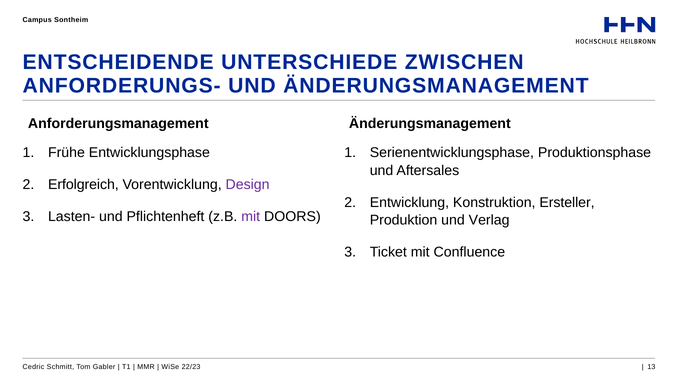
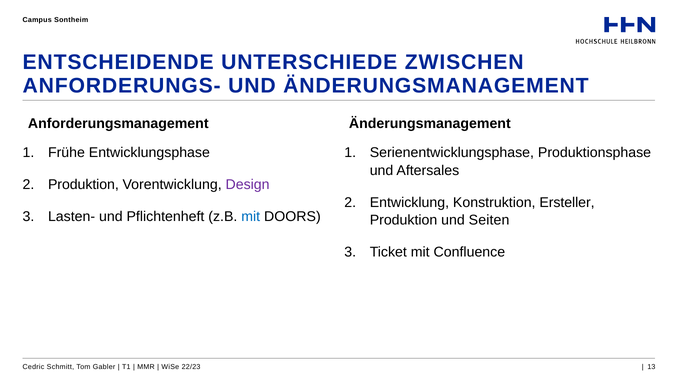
Erfolgreich at (83, 185): Erfolgreich -> Produktion
mit at (251, 217) colour: purple -> blue
Verlag: Verlag -> Seiten
